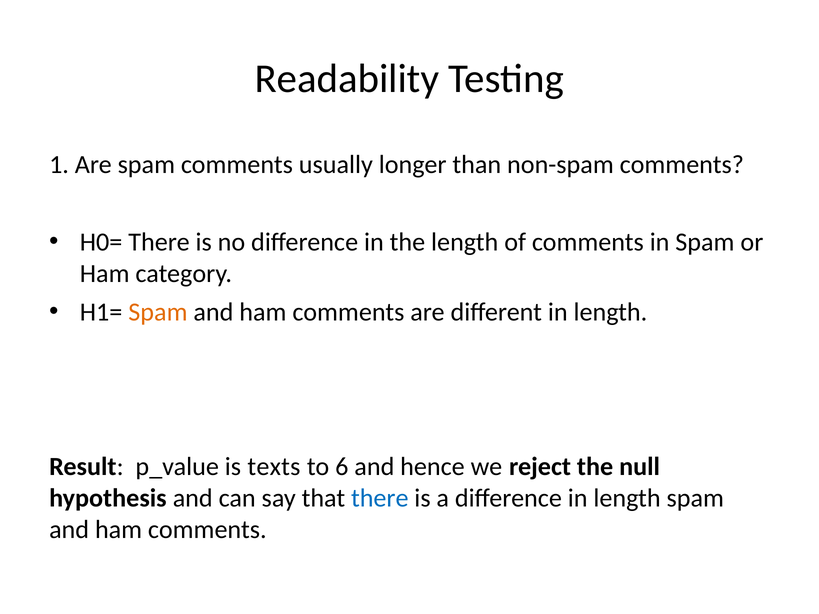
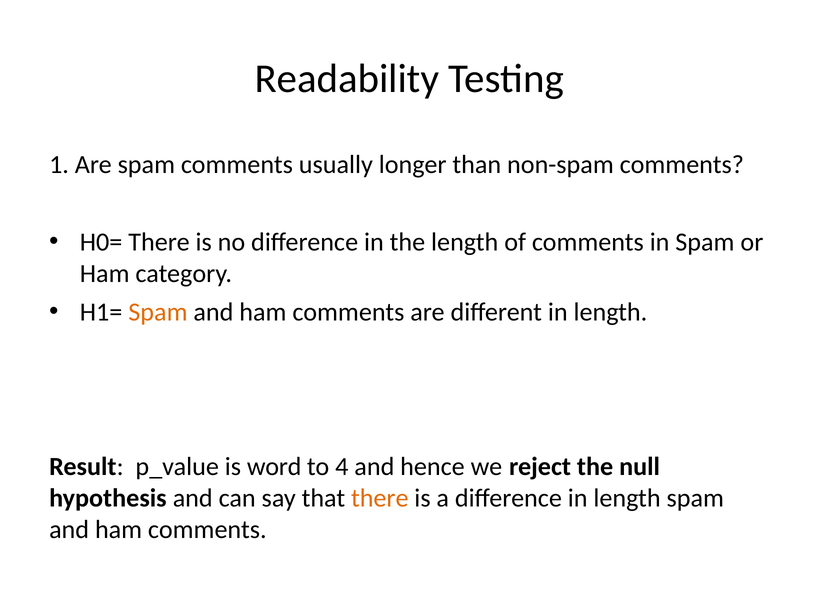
texts: texts -> word
6: 6 -> 4
there at (380, 498) colour: blue -> orange
